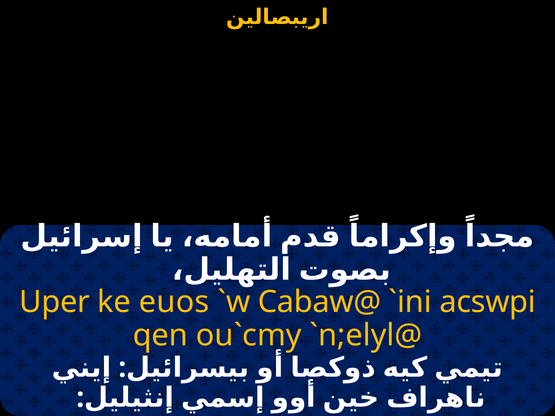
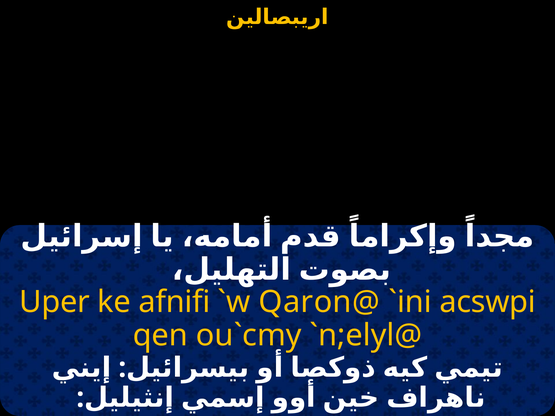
euos: euos -> afnifi
Cabaw@: Cabaw@ -> Qaron@
